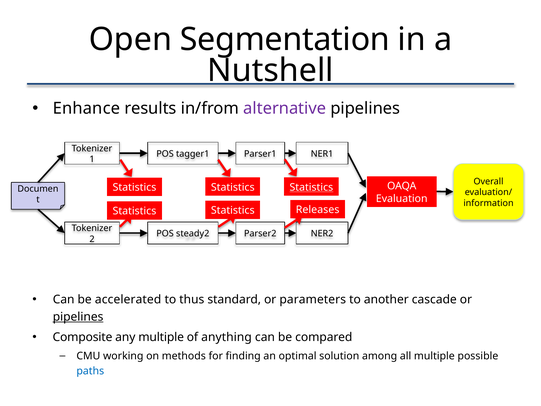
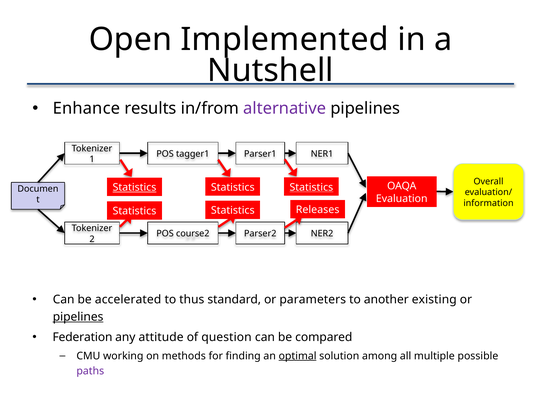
Segmentation: Segmentation -> Implemented
Statistics at (134, 187) underline: none -> present
steady2: steady2 -> course2
cascade: cascade -> existing
Composite: Composite -> Federation
any multiple: multiple -> attitude
anything: anything -> question
optimal underline: none -> present
paths colour: blue -> purple
